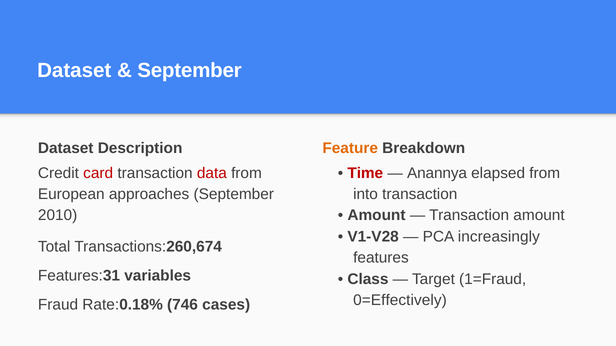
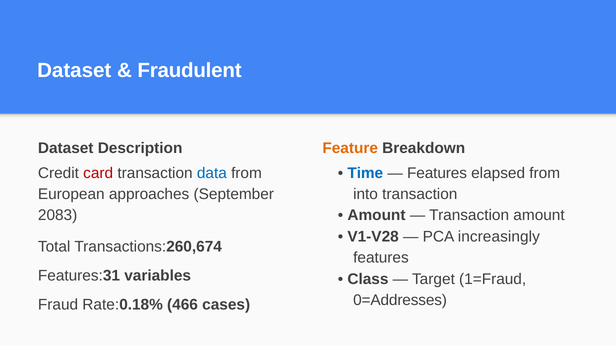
September at (190, 71): September -> Fraudulent
data colour: red -> blue
Time colour: red -> blue
Anannya at (437, 173): Anannya -> Features
2010: 2010 -> 2083
0=Effectively: 0=Effectively -> 0=Addresses
746: 746 -> 466
